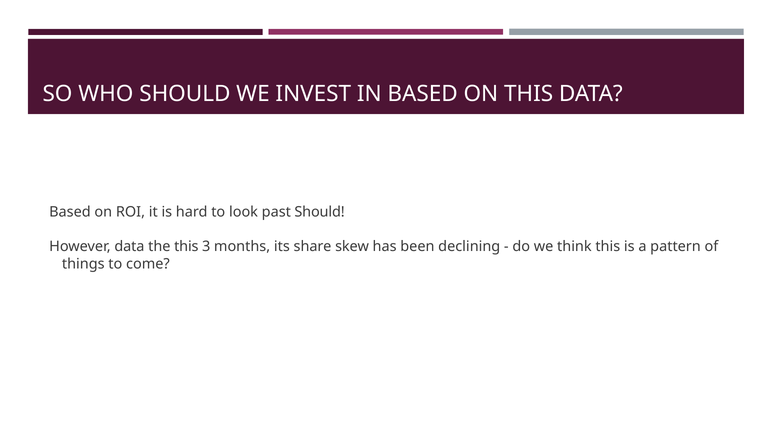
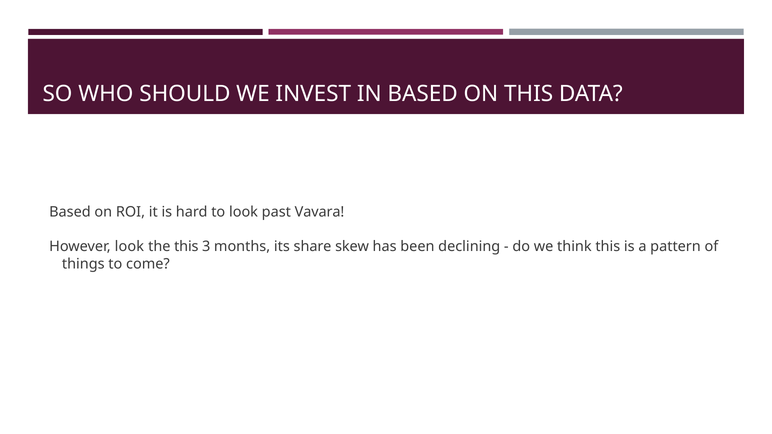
past Should: Should -> Vavara
However data: data -> look
